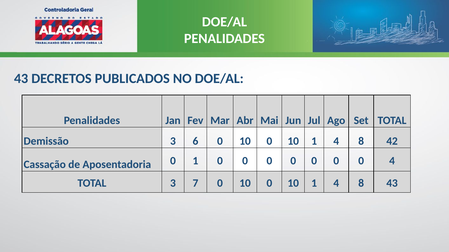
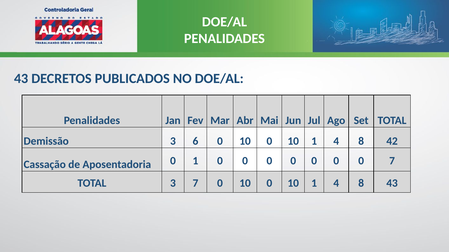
0 4: 4 -> 7
